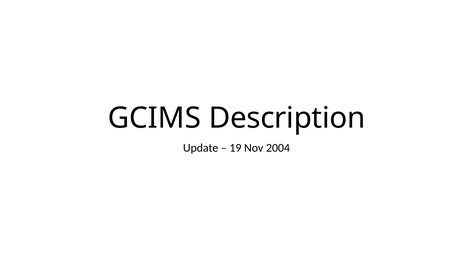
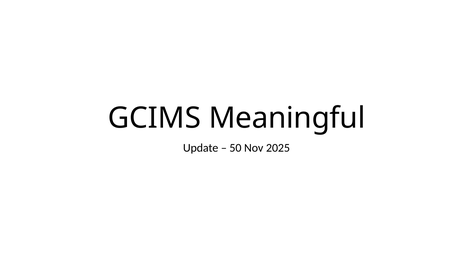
Description: Description -> Meaningful
19: 19 -> 50
2004: 2004 -> 2025
